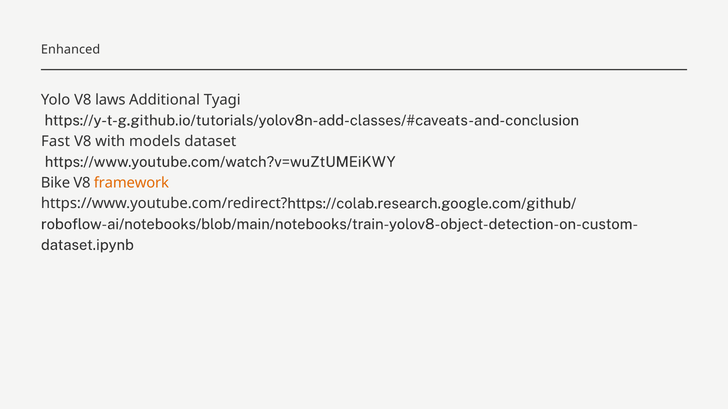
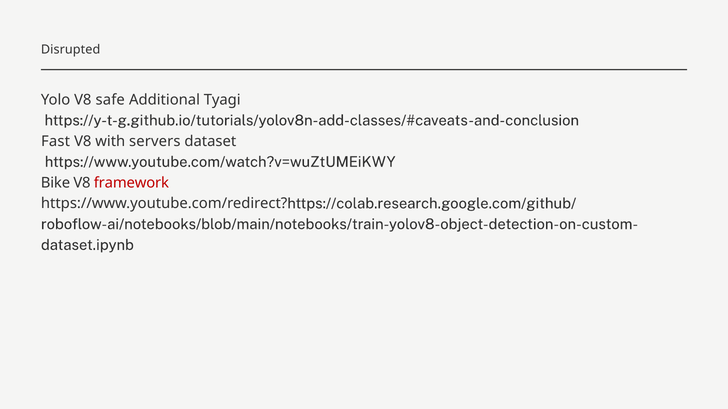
Enhanced: Enhanced -> Disrupted
laws: laws -> safe
models: models -> servers
framework colour: orange -> red
